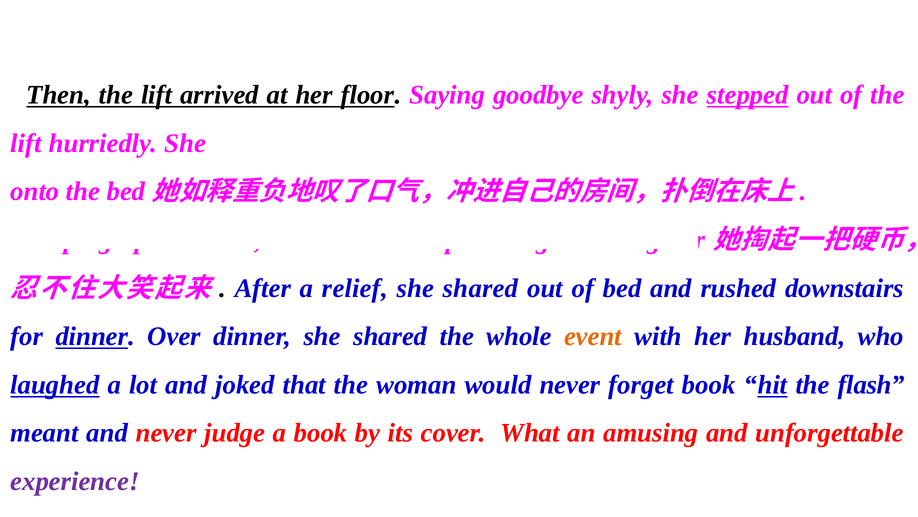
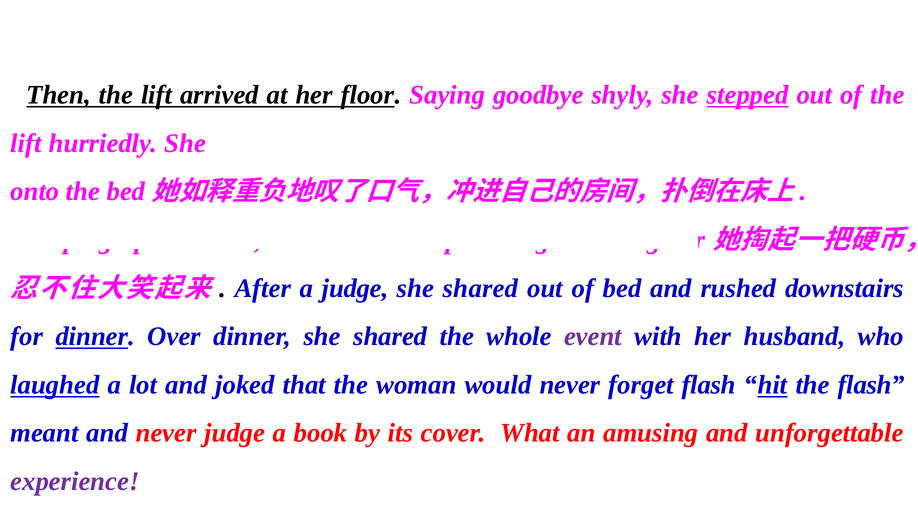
a relief: relief -> judge
event colour: orange -> purple
forget book: book -> flash
